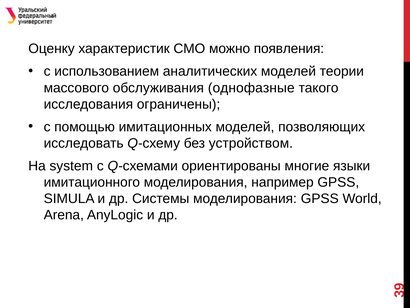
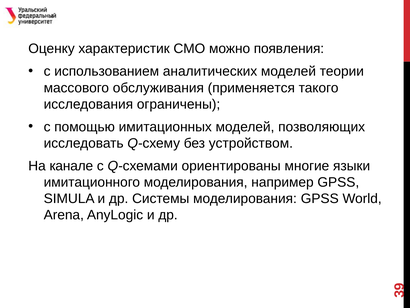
однофазные: однофазные -> применяется
system: system -> канале
